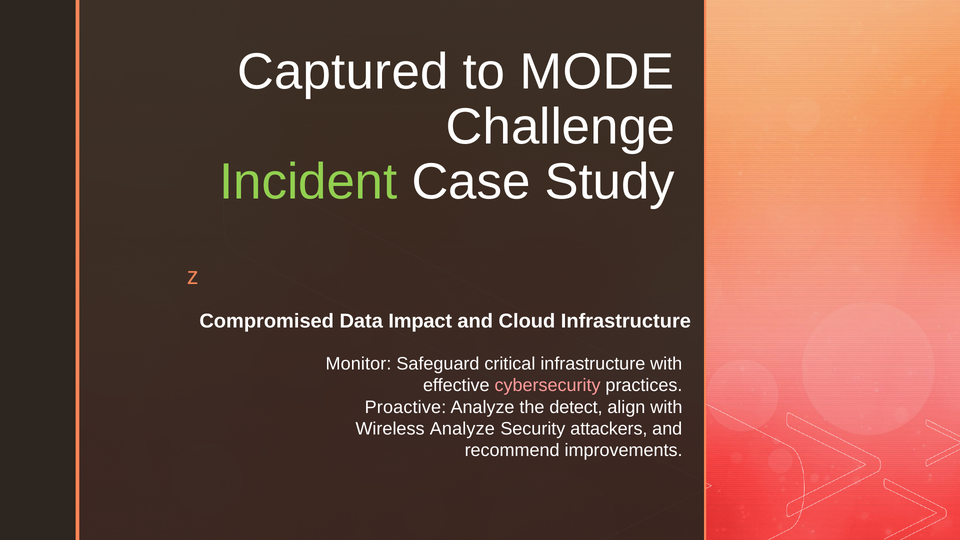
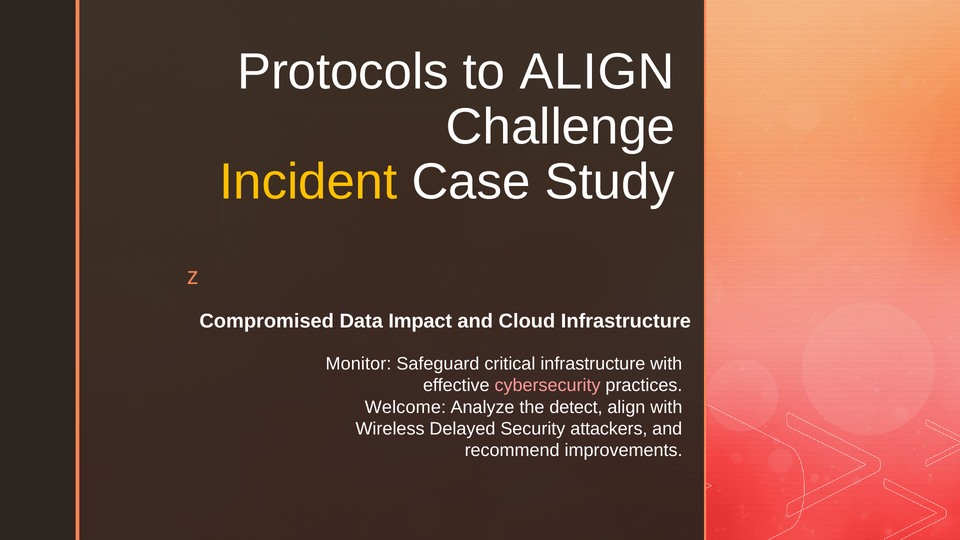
Captured: Captured -> Protocols
to MODE: MODE -> ALIGN
Incident colour: light green -> yellow
Proactive: Proactive -> Welcome
Wireless Analyze: Analyze -> Delayed
